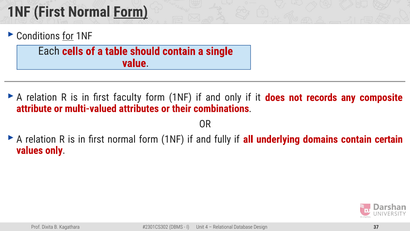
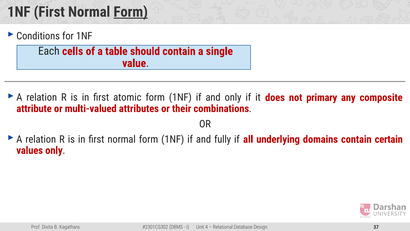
for underline: present -> none
faculty: faculty -> atomic
records: records -> primary
